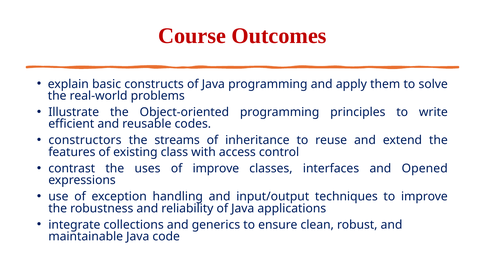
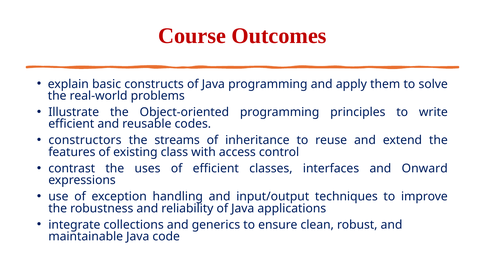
of improve: improve -> efficient
Opened: Opened -> Onward
